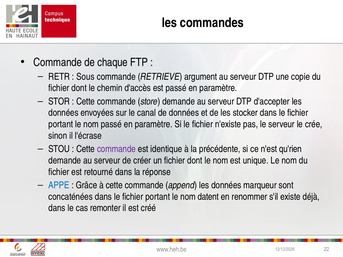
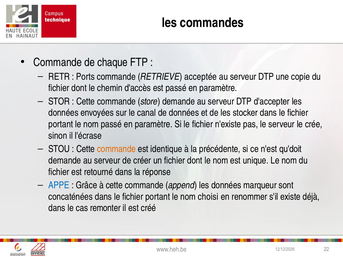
Sous: Sous -> Ports
argument: argument -> acceptée
commande at (116, 149) colour: purple -> orange
qu'rien: qu'rien -> qu'doit
datent: datent -> choisi
